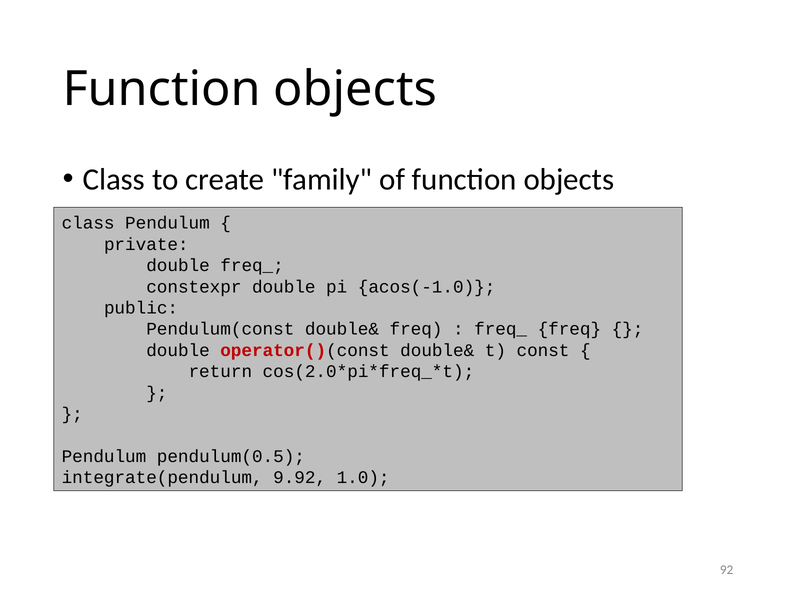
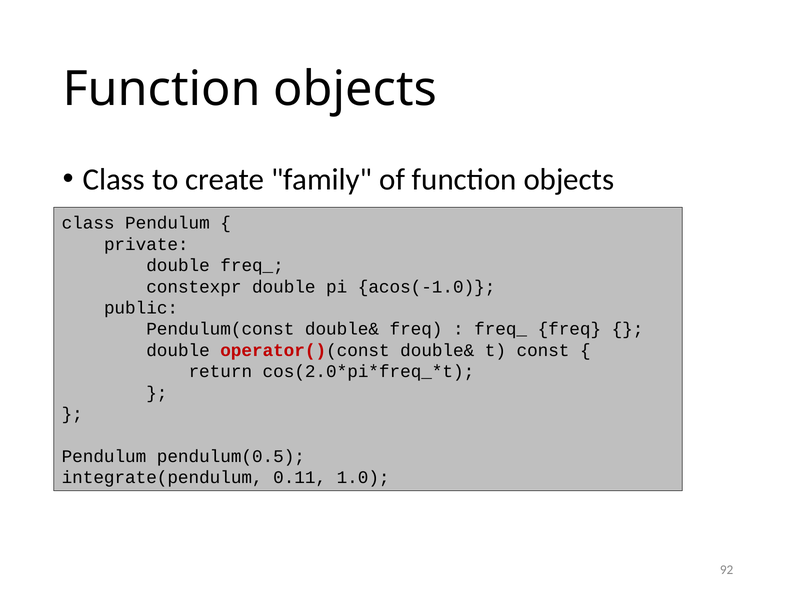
9.92: 9.92 -> 0.11
